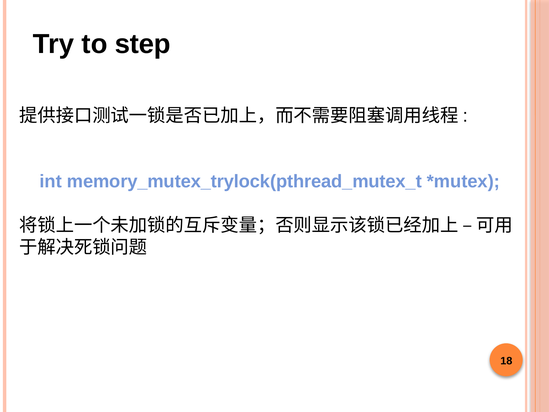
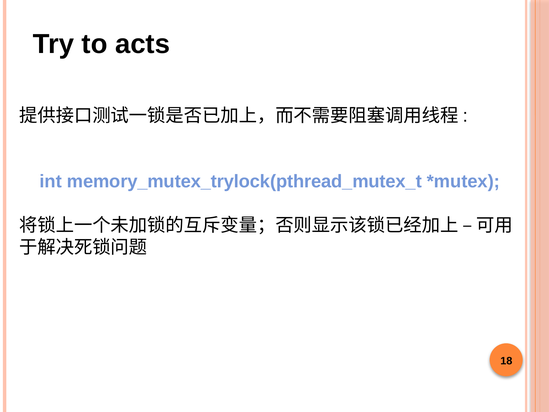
step: step -> acts
